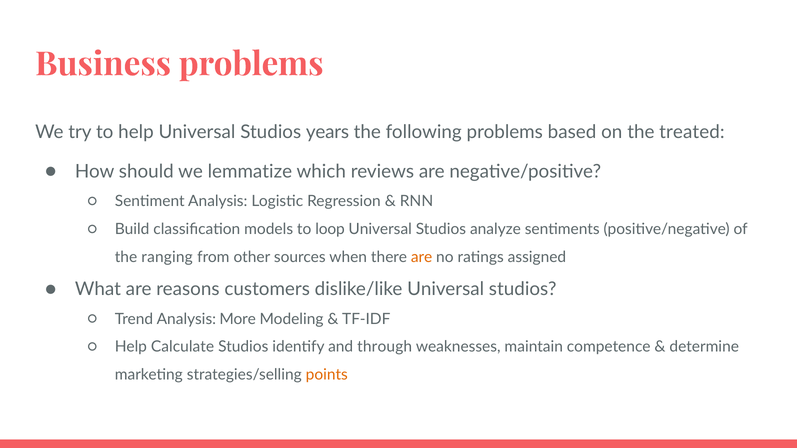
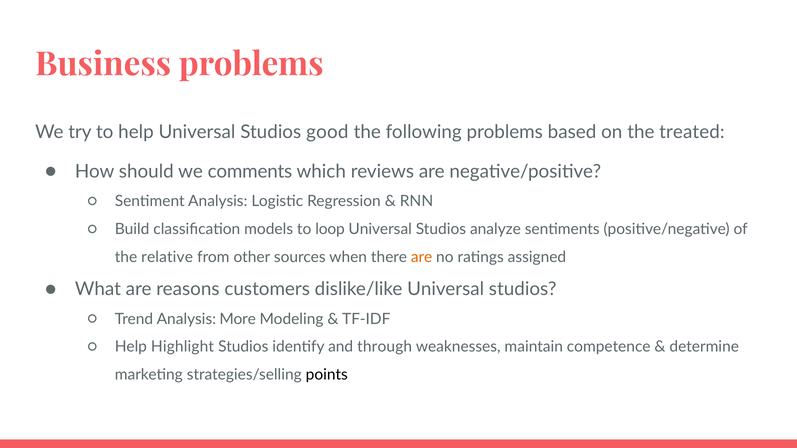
years: years -> good
lemmatize: lemmatize -> comments
ranging: ranging -> relative
Calculate: Calculate -> Highlight
points colour: orange -> black
